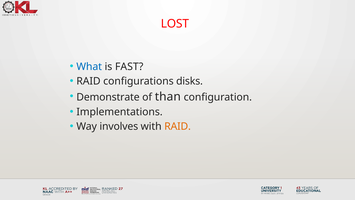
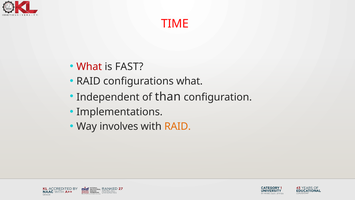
LOST: LOST -> TIME
What at (89, 67) colour: blue -> red
configurations disks: disks -> what
Demonstrate: Demonstrate -> Independent
